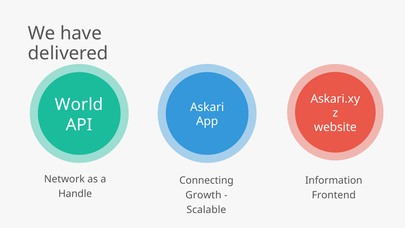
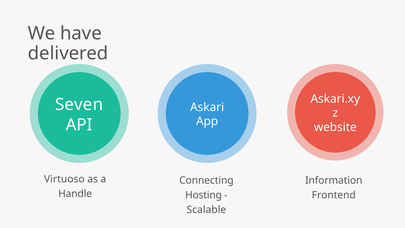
World: World -> Seven
Network: Network -> Virtuoso
Growth: Growth -> Hosting
